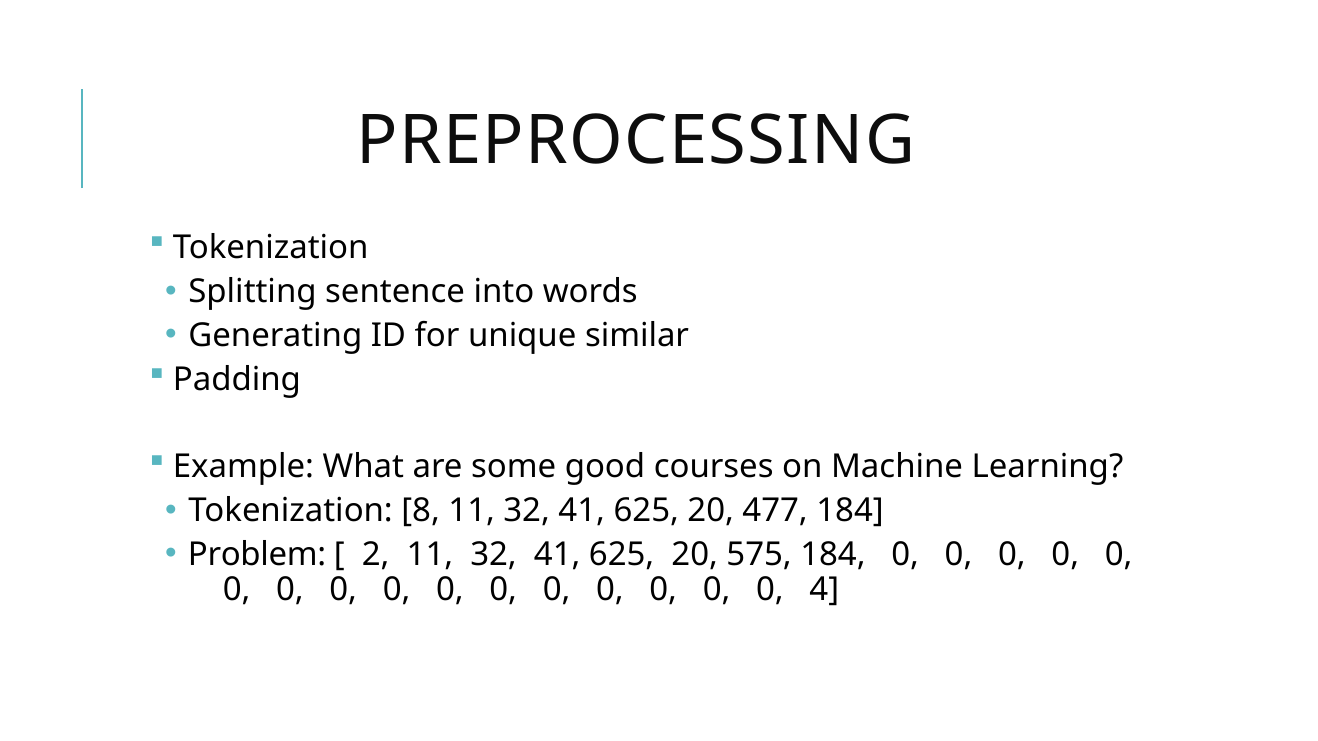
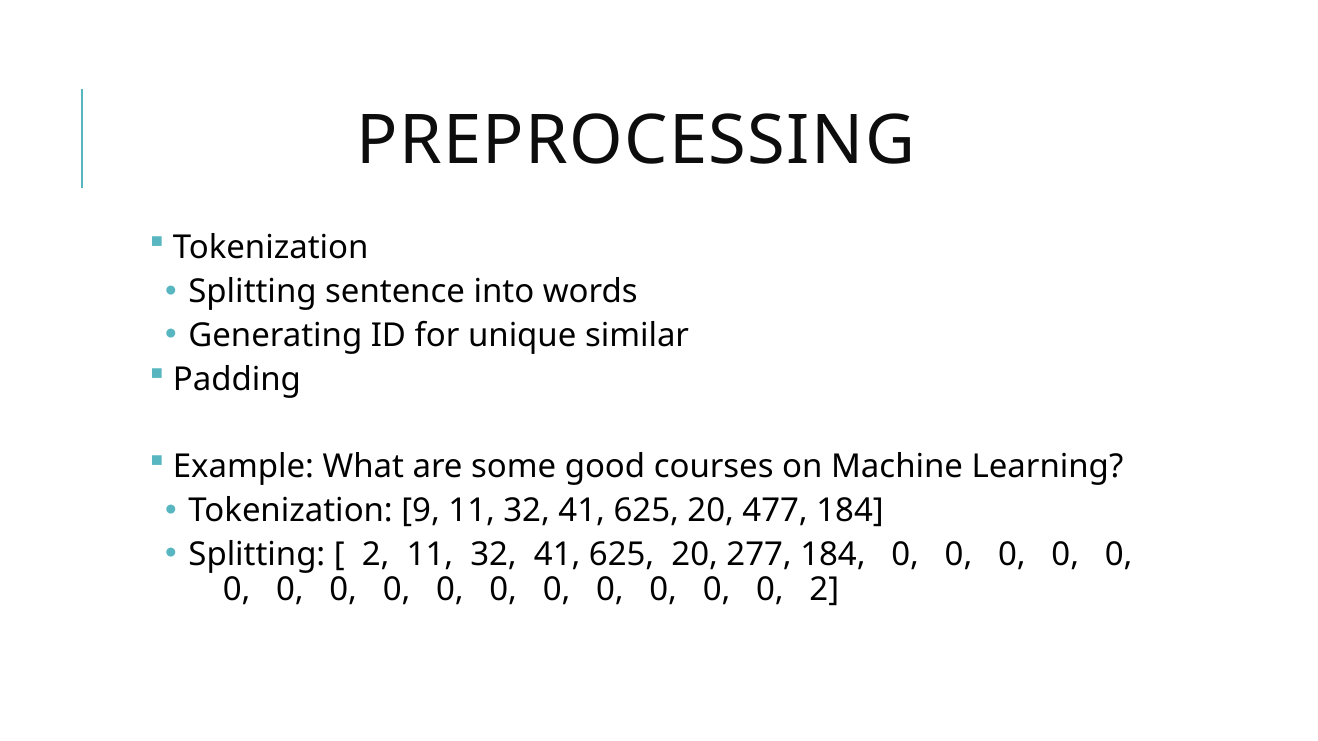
8: 8 -> 9
Problem at (257, 555): Problem -> Splitting
575: 575 -> 277
0 4: 4 -> 2
